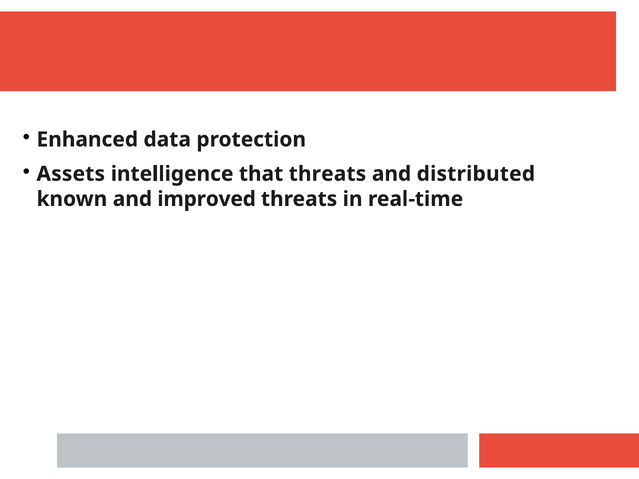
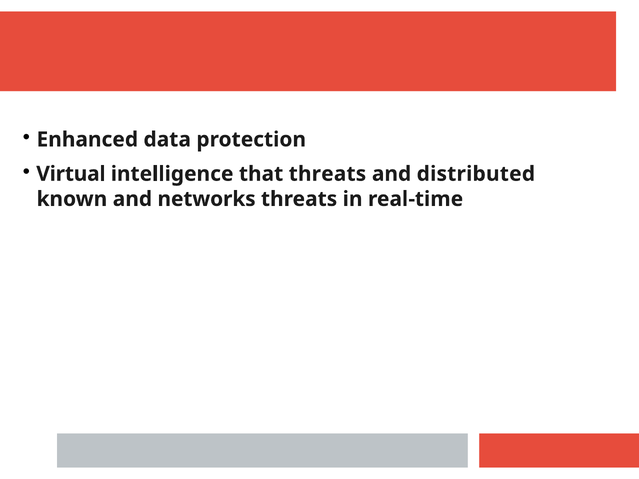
Assets: Assets -> Virtual
improved: improved -> networks
